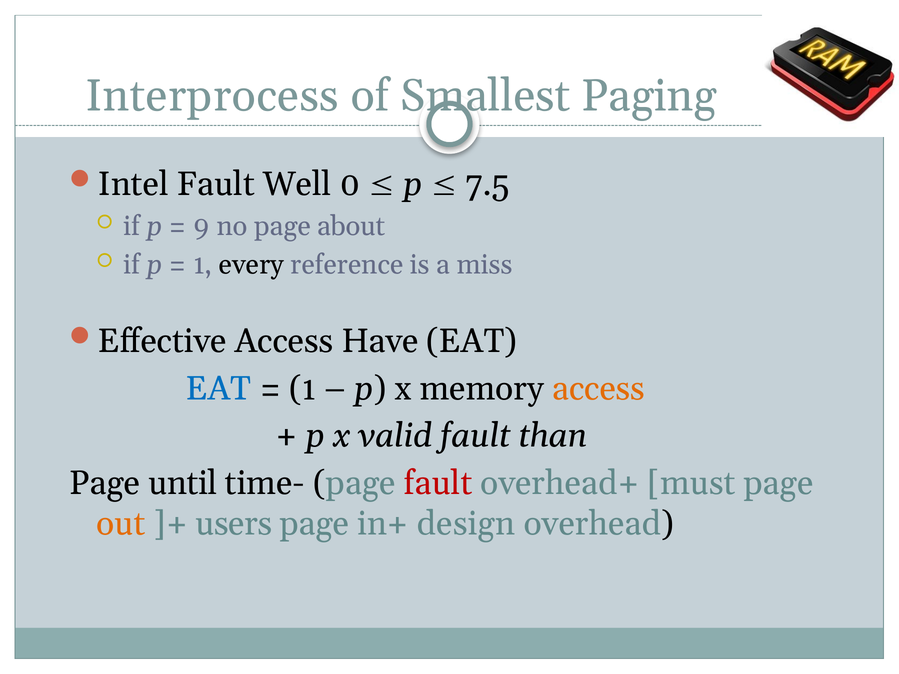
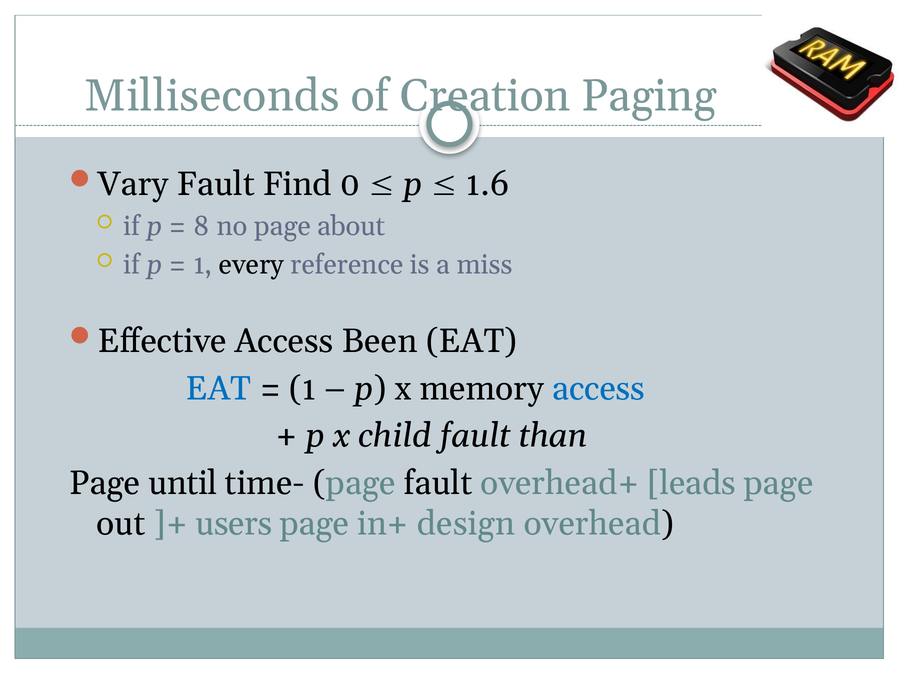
Interprocess: Interprocess -> Milliseconds
Smallest: Smallest -> Creation
Intel: Intel -> Vary
Well: Well -> Find
7.5: 7.5 -> 1.6
9: 9 -> 8
Have: Have -> Been
access at (599, 389) colour: orange -> blue
valid: valid -> child
fault at (438, 483) colour: red -> black
must: must -> leads
out colour: orange -> black
